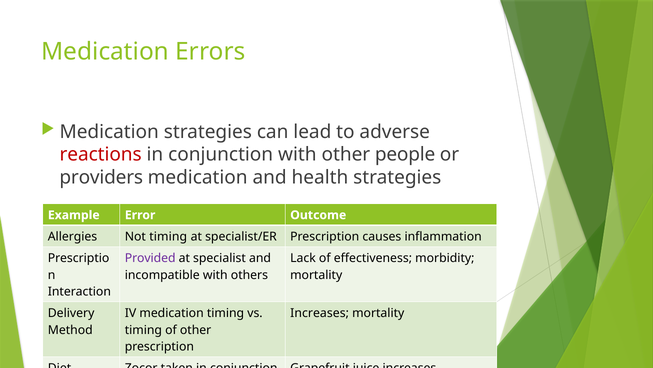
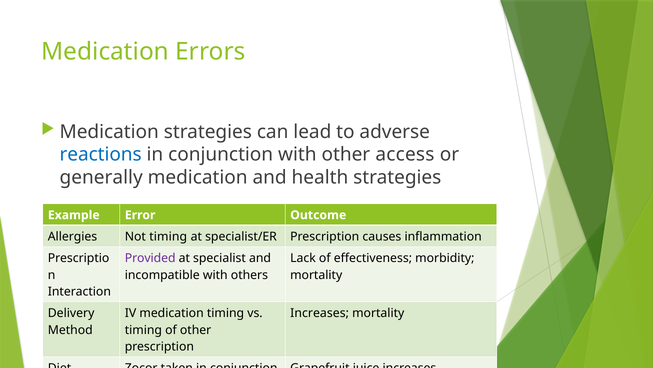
reactions colour: red -> blue
people: people -> access
providers: providers -> generally
